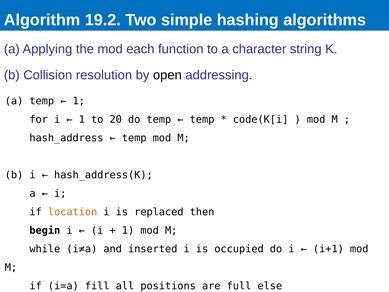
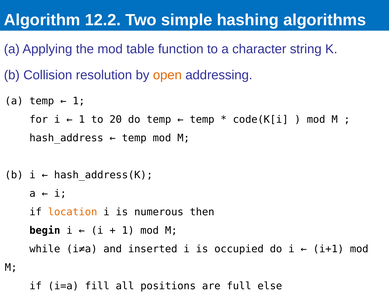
19.2: 19.2 -> 12.2
each: each -> table
open colour: black -> orange
replaced: replaced -> numerous
